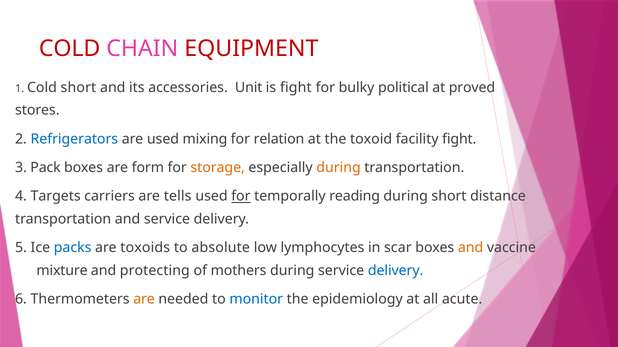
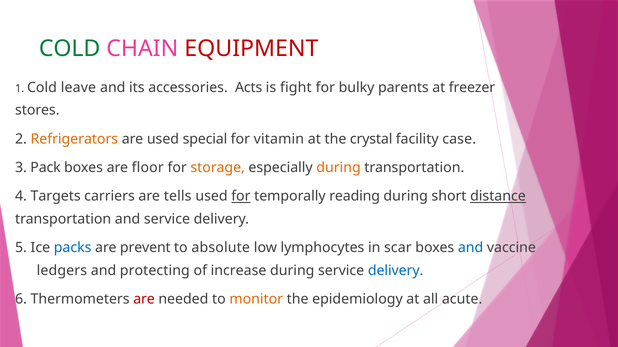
COLD at (70, 49) colour: red -> green
Cold short: short -> leave
Unit: Unit -> Acts
political: political -> parents
proved: proved -> freezer
Refrigerators colour: blue -> orange
mixing: mixing -> special
relation: relation -> vitamin
toxoid: toxoid -> crystal
facility fight: fight -> case
form: form -> floor
distance underline: none -> present
toxoids: toxoids -> prevent
and at (471, 248) colour: orange -> blue
mixture: mixture -> ledgers
mothers: mothers -> increase
are at (144, 300) colour: orange -> red
monitor colour: blue -> orange
